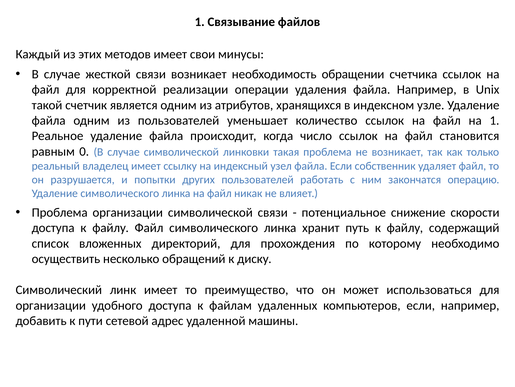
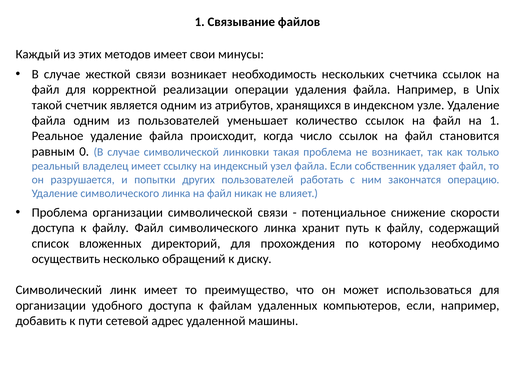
обращении: обращении -> нескольких
